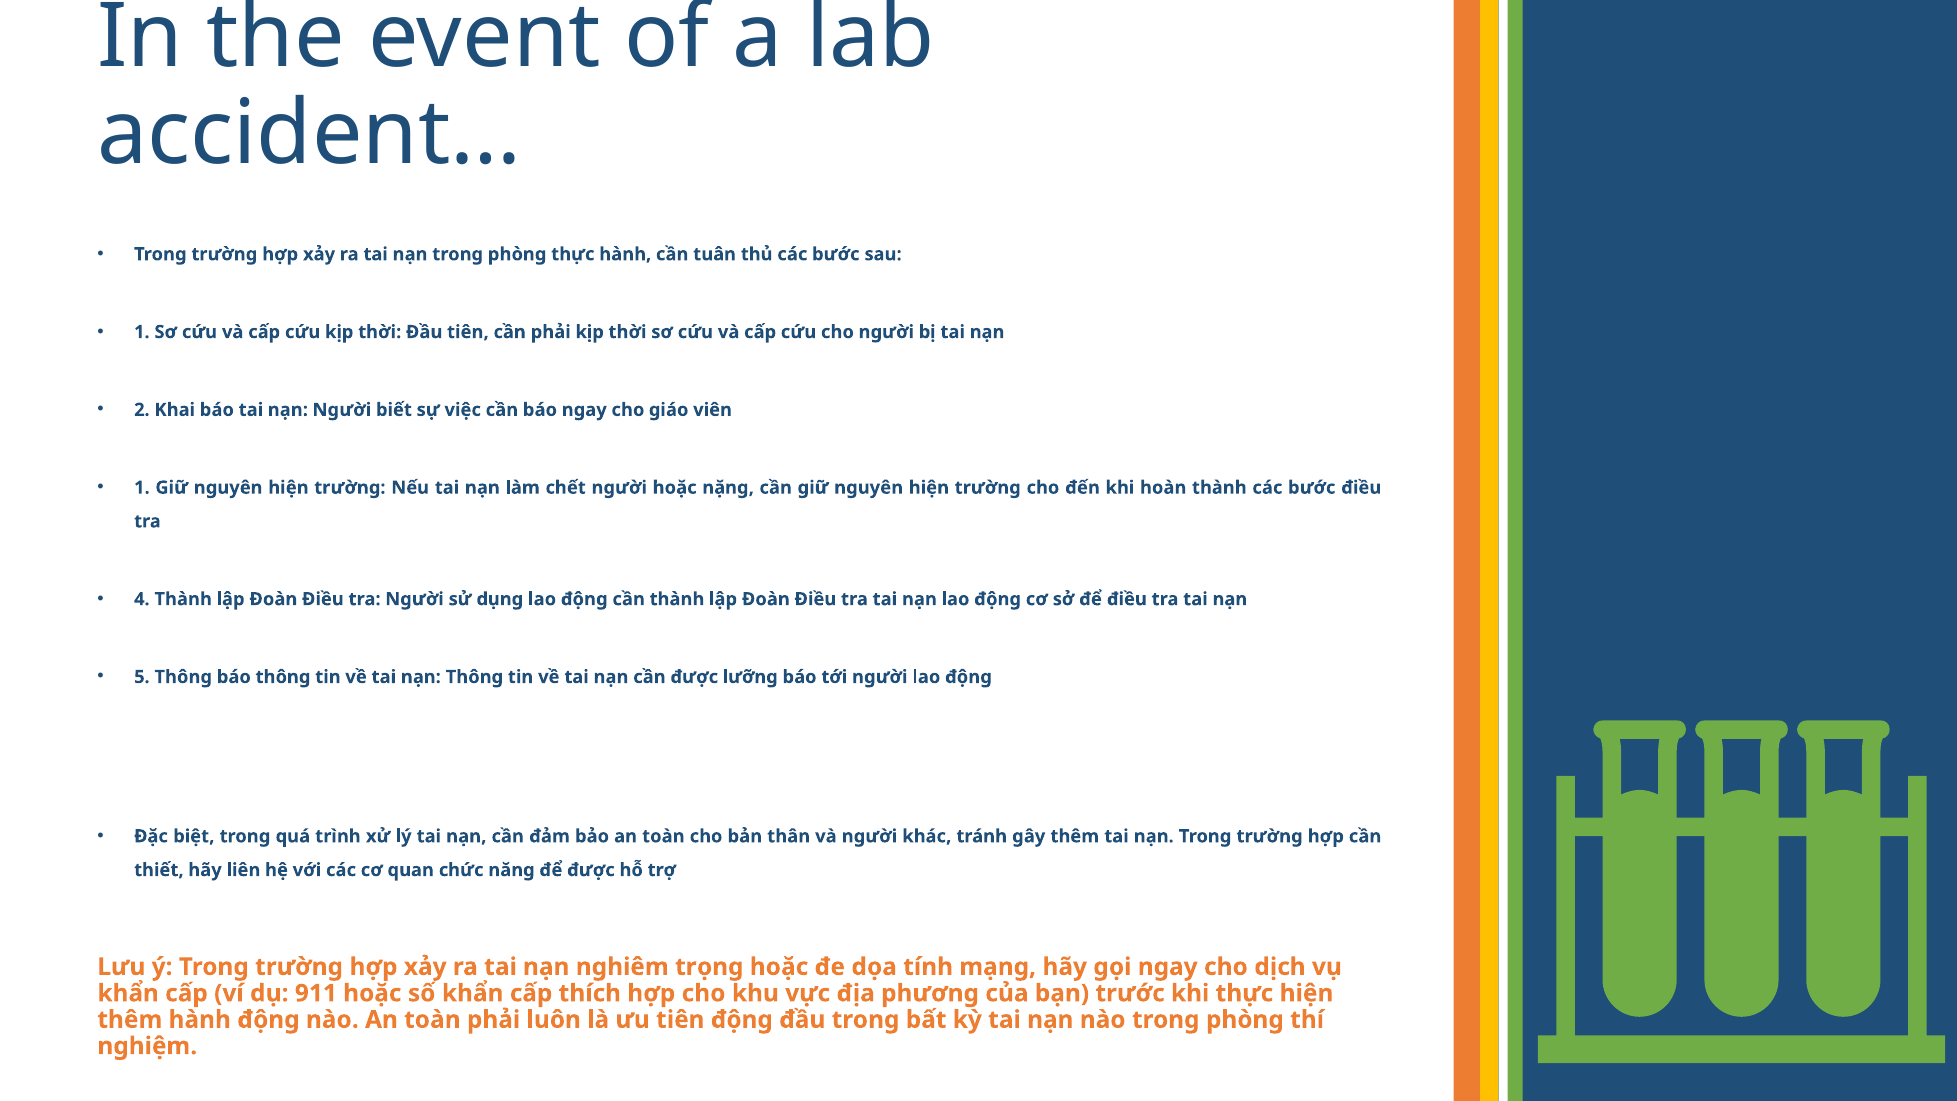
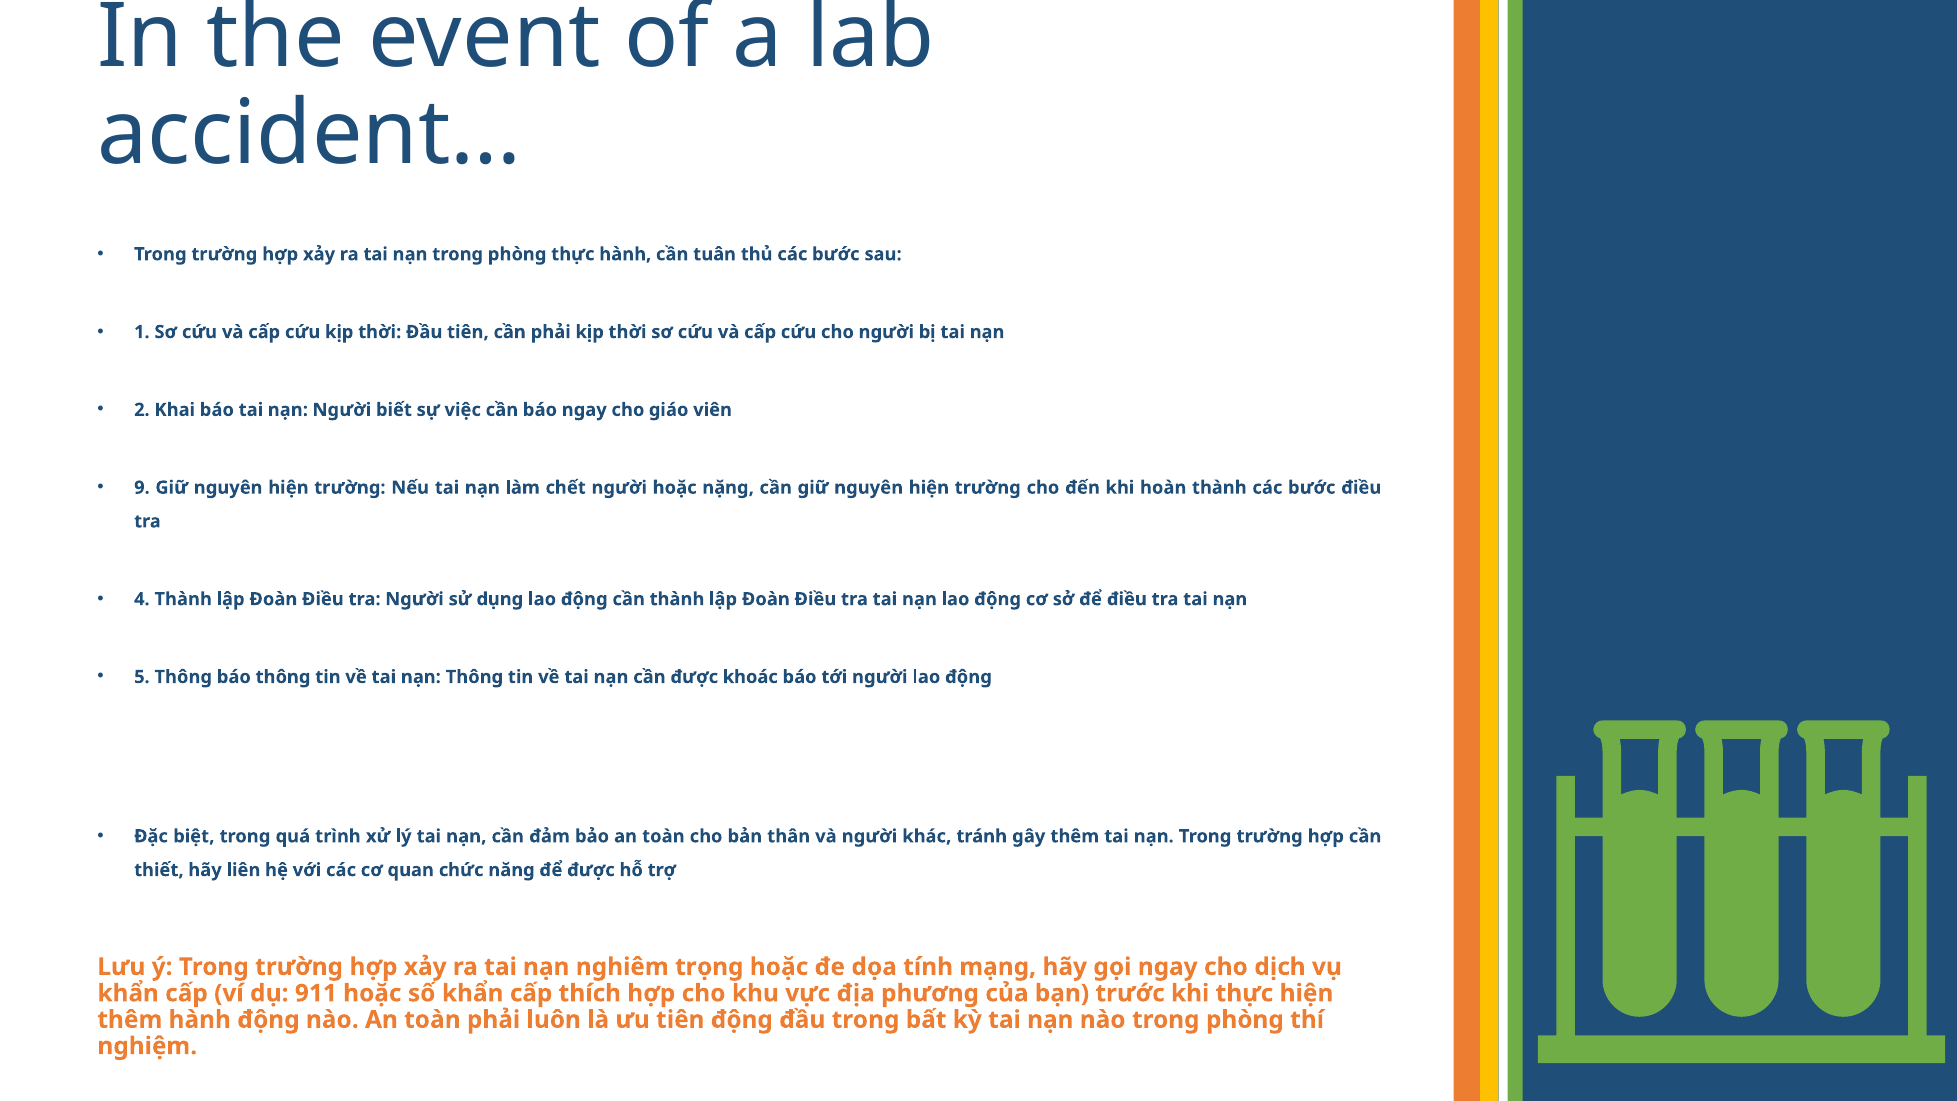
1 at (142, 488): 1 -> 9
lưỡng: lưỡng -> khoác
